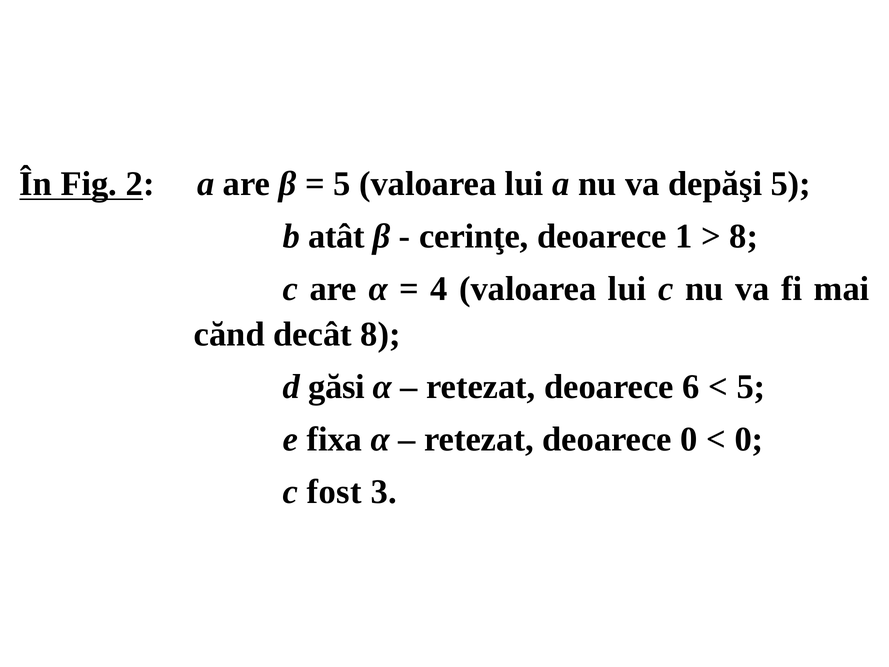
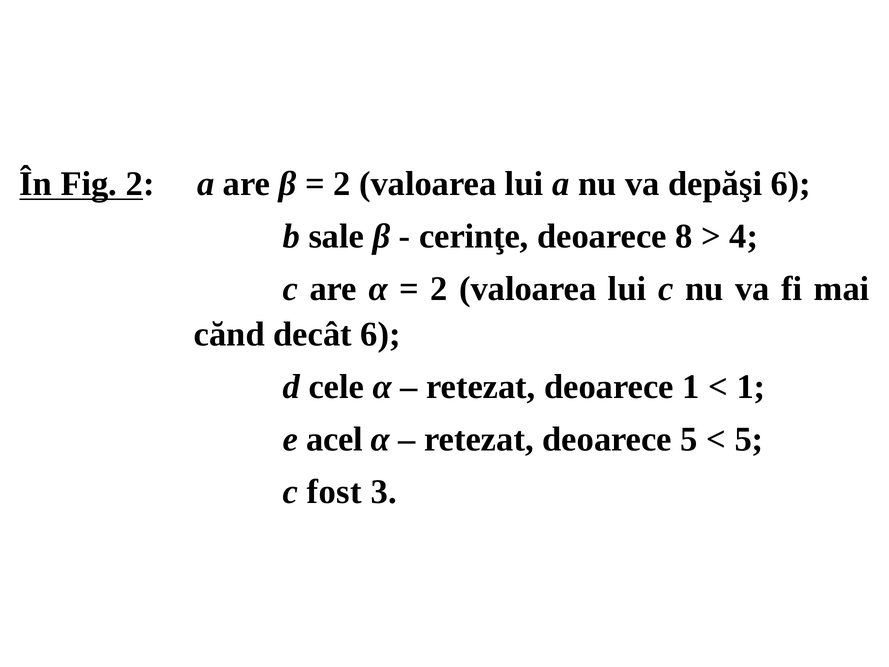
5 at (342, 184): 5 -> 2
depăşi 5: 5 -> 6
atât: atât -> sale
1: 1 -> 8
8 at (744, 236): 8 -> 4
4 at (439, 289): 4 -> 2
decât 8: 8 -> 6
găsi: găsi -> cele
deoarece 6: 6 -> 1
5 at (751, 387): 5 -> 1
fixa: fixa -> acel
deoarece 0: 0 -> 5
0 at (749, 439): 0 -> 5
